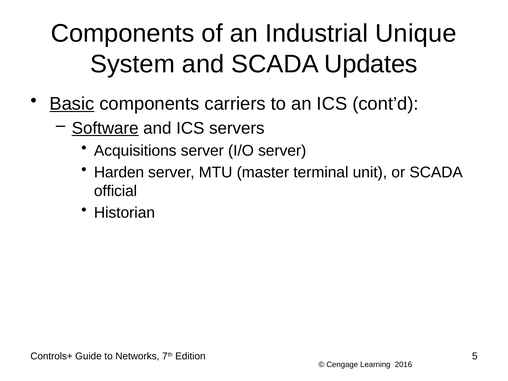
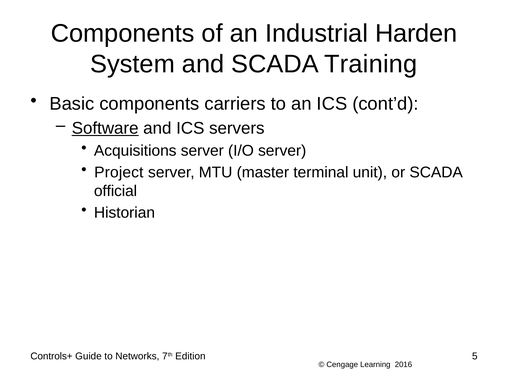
Unique: Unique -> Harden
Updates: Updates -> Training
Basic underline: present -> none
Harden: Harden -> Project
